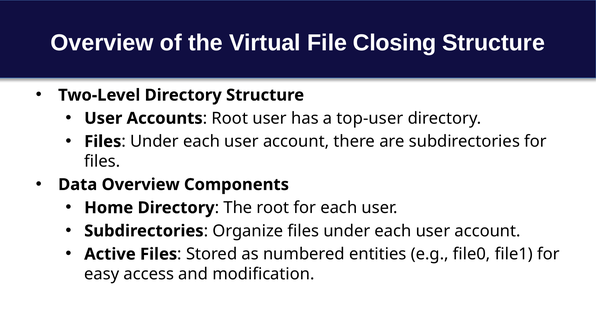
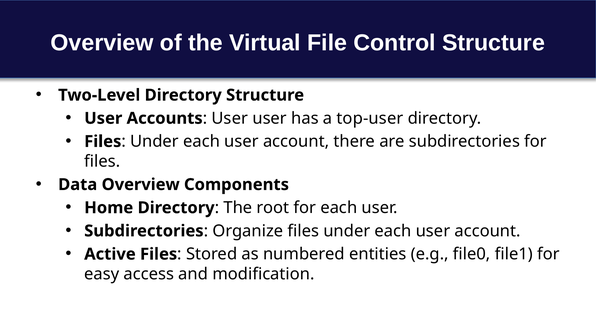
Closing: Closing -> Control
Root at (230, 118): Root -> User
